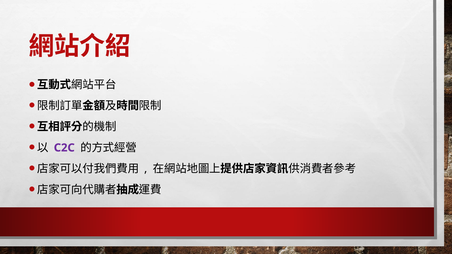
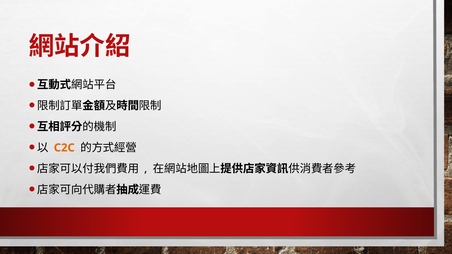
C2C colour: purple -> orange
